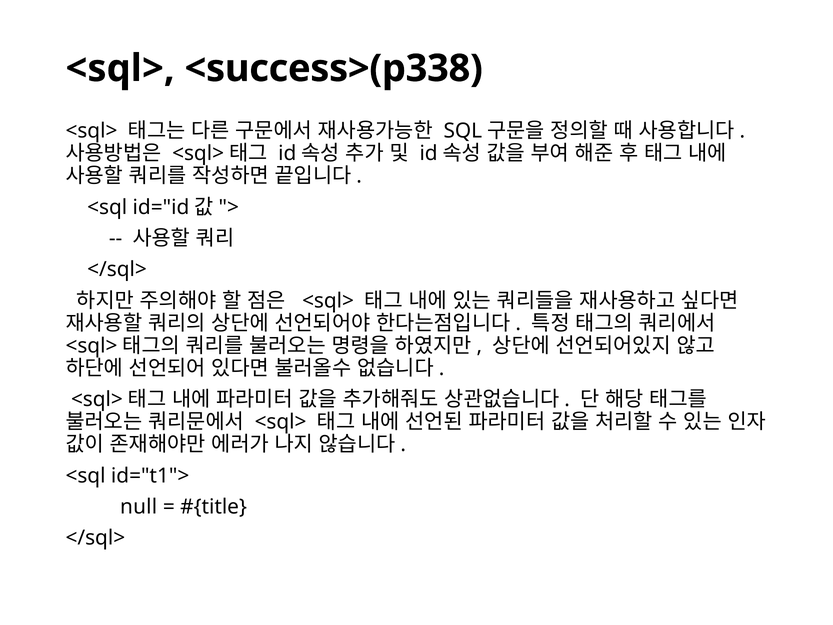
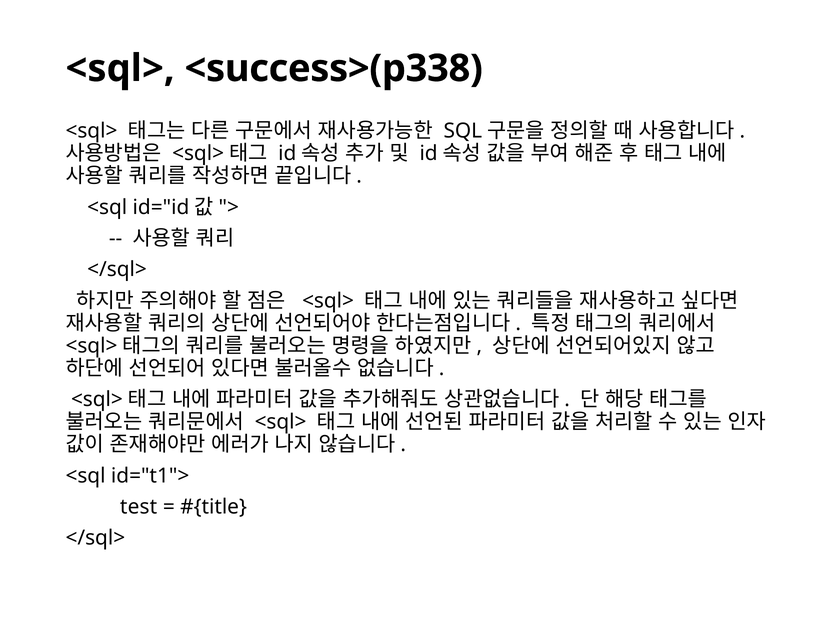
null: null -> test
